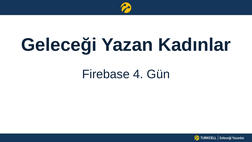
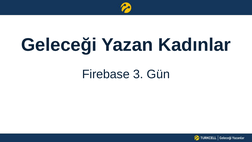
4: 4 -> 3
